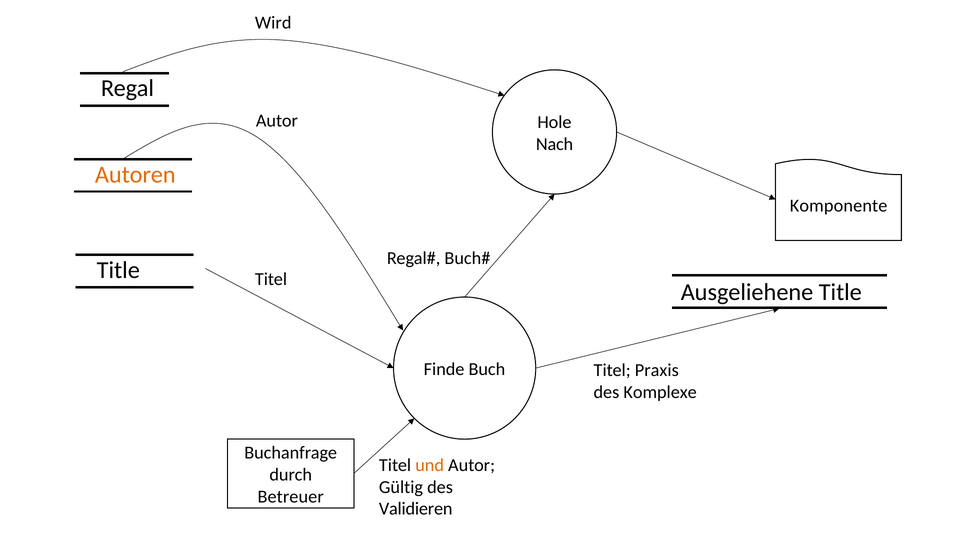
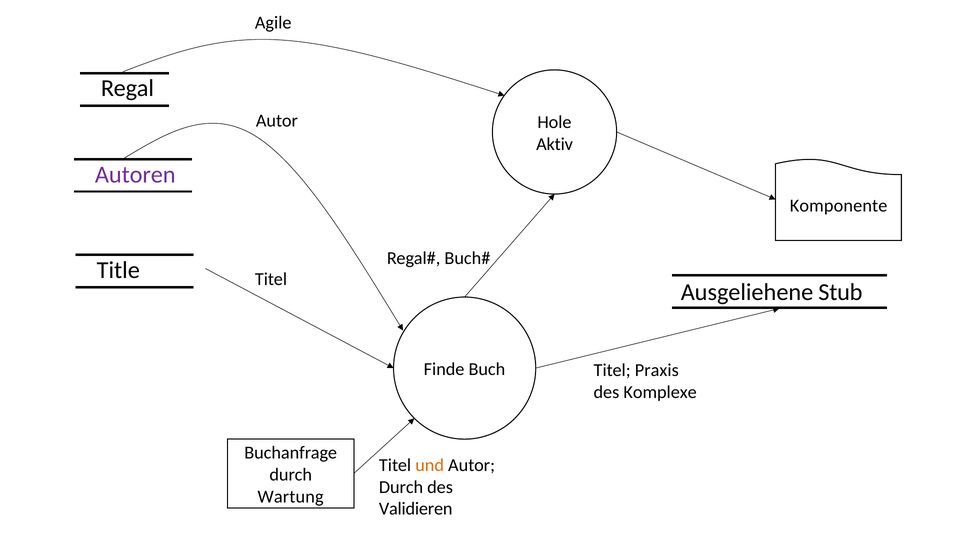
Wird: Wird -> Agile
Nach: Nach -> Aktiv
Autoren colour: orange -> purple
Ausgeliehene Title: Title -> Stub
Gültig at (401, 487): Gültig -> Durch
Betreuer: Betreuer -> Wartung
